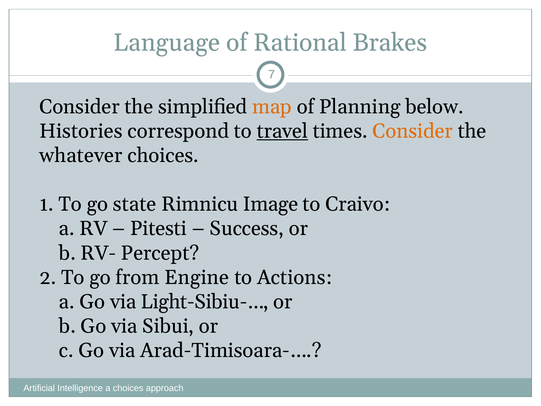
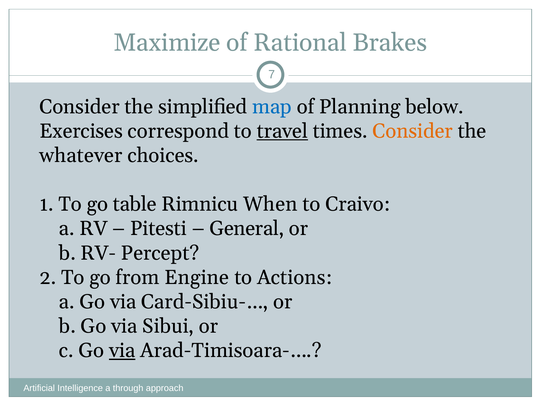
Language: Language -> Maximize
map colour: orange -> blue
Histories: Histories -> Exercises
state: state -> table
Image: Image -> When
Success: Success -> General
Light-Sibiu-…: Light-Sibiu-… -> Card-Sibiu-…
via at (122, 350) underline: none -> present
a choices: choices -> through
